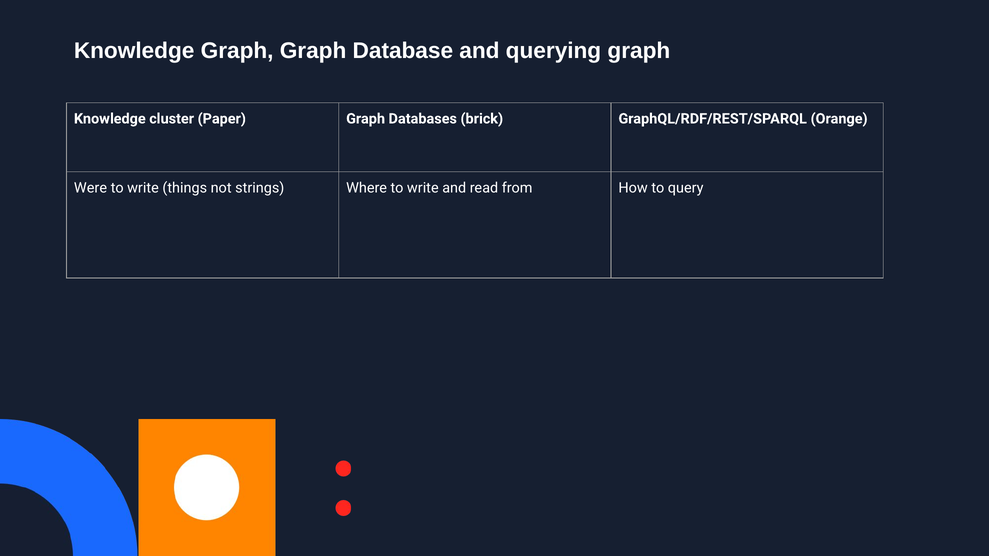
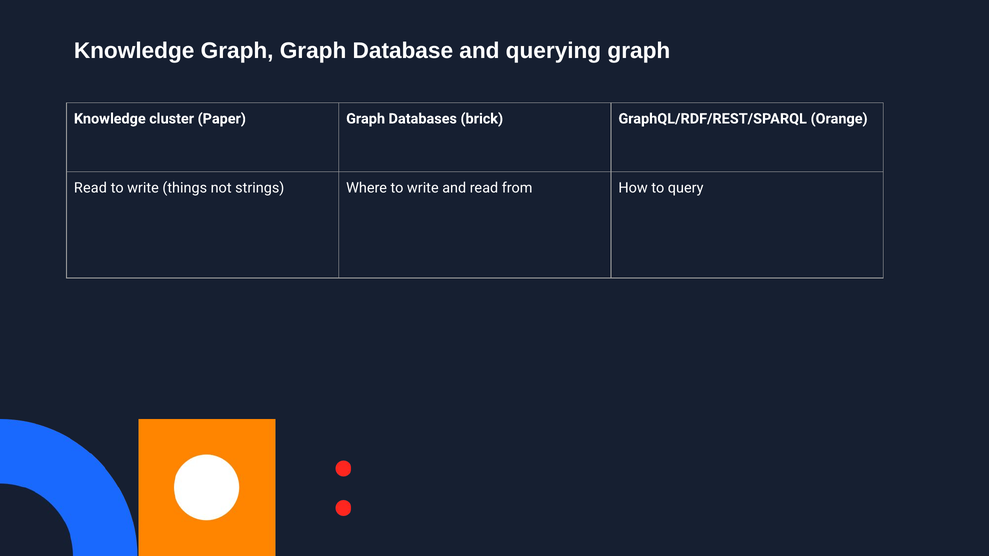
Were at (90, 188): Were -> Read
